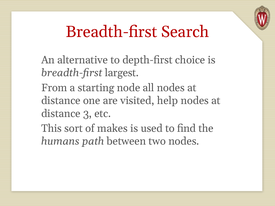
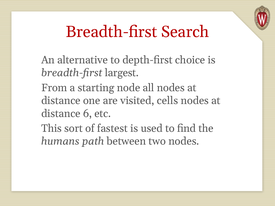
help: help -> cells
3: 3 -> 6
makes: makes -> fastest
